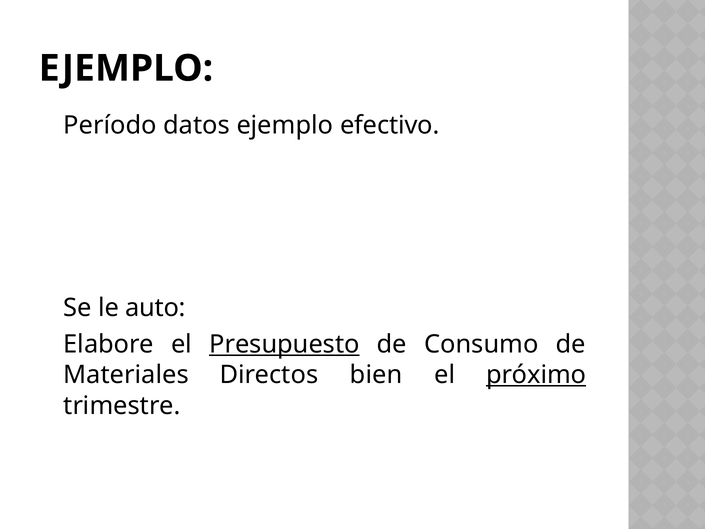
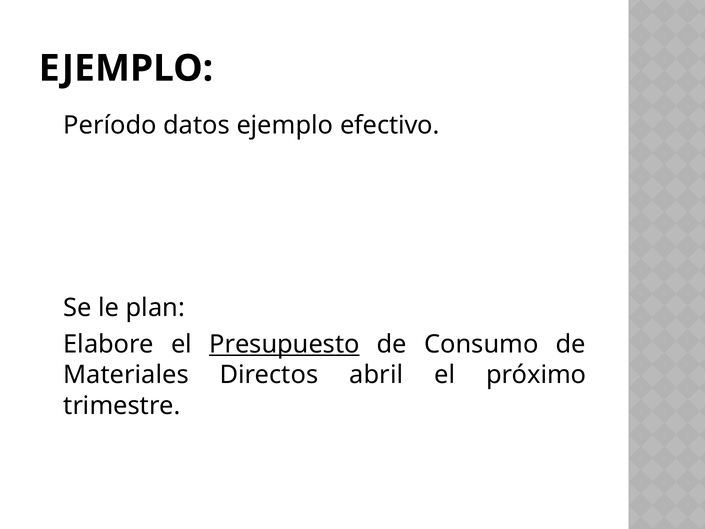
auto: auto -> plan
bien: bien -> abril
próximo underline: present -> none
